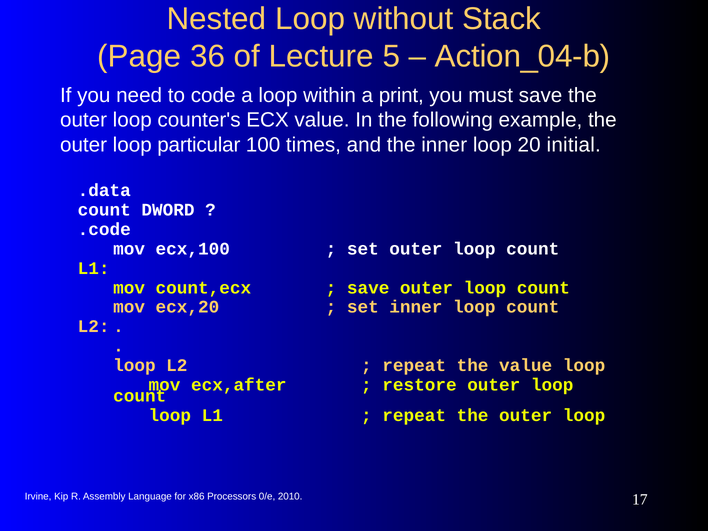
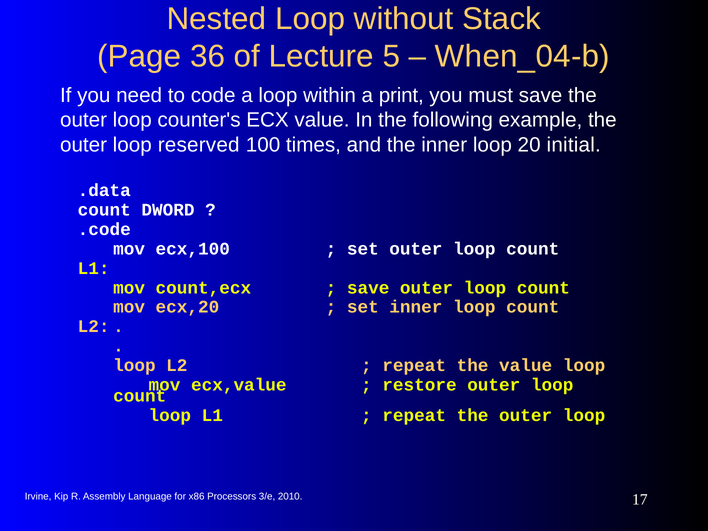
Action_04-b: Action_04-b -> When_04-b
particular: particular -> reserved
ecx,after: ecx,after -> ecx,value
0/e: 0/e -> 3/e
